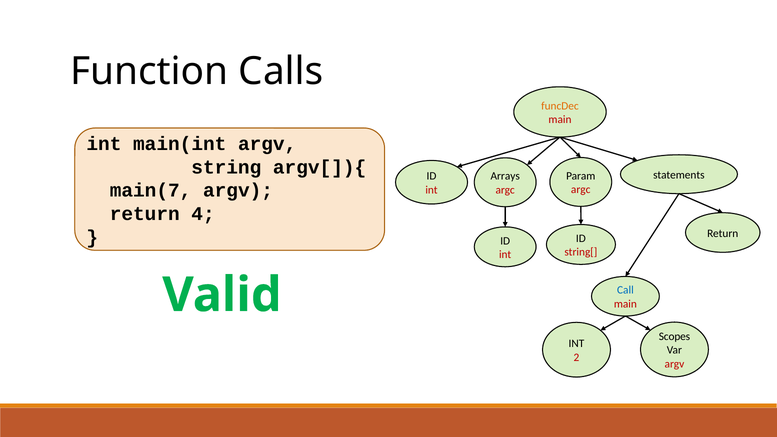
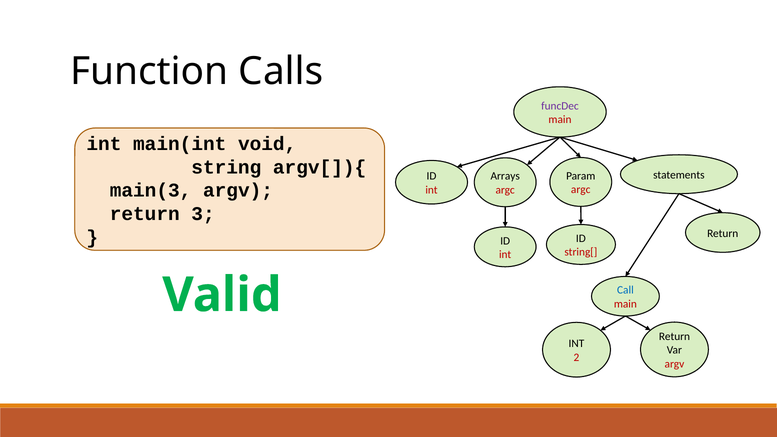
funcDec colour: orange -> purple
main(int argv: argv -> void
main(7: main(7 -> main(3
4: 4 -> 3
Scopes at (674, 337): Scopes -> Return
